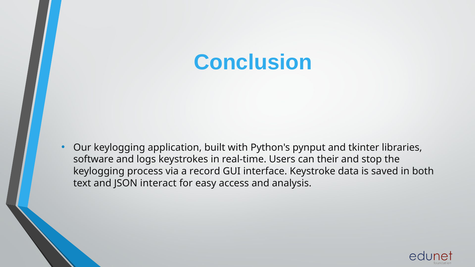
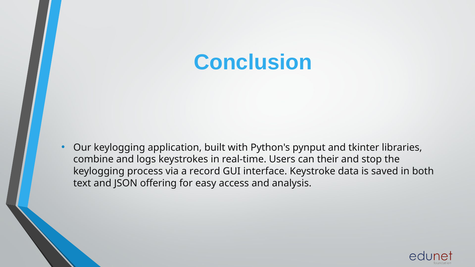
software: software -> combine
interact: interact -> offering
